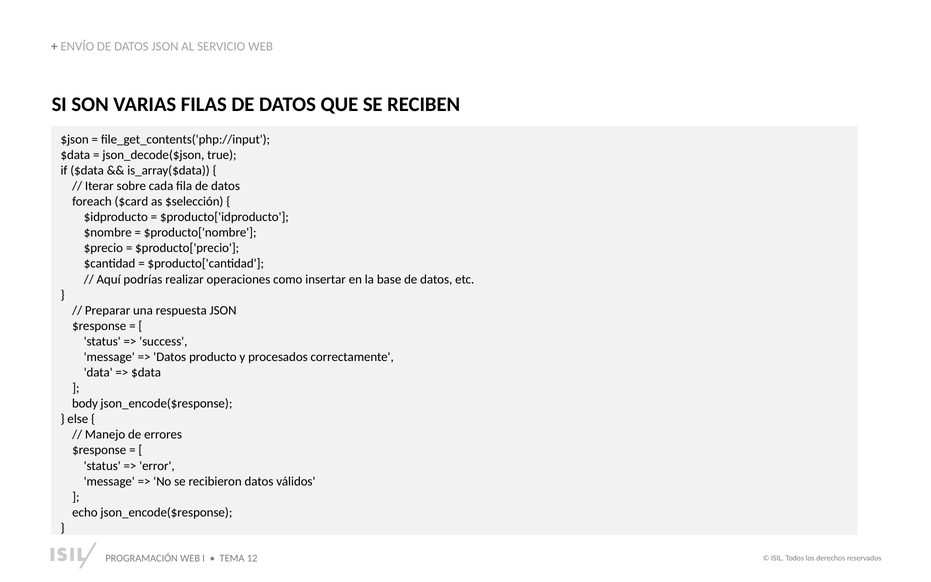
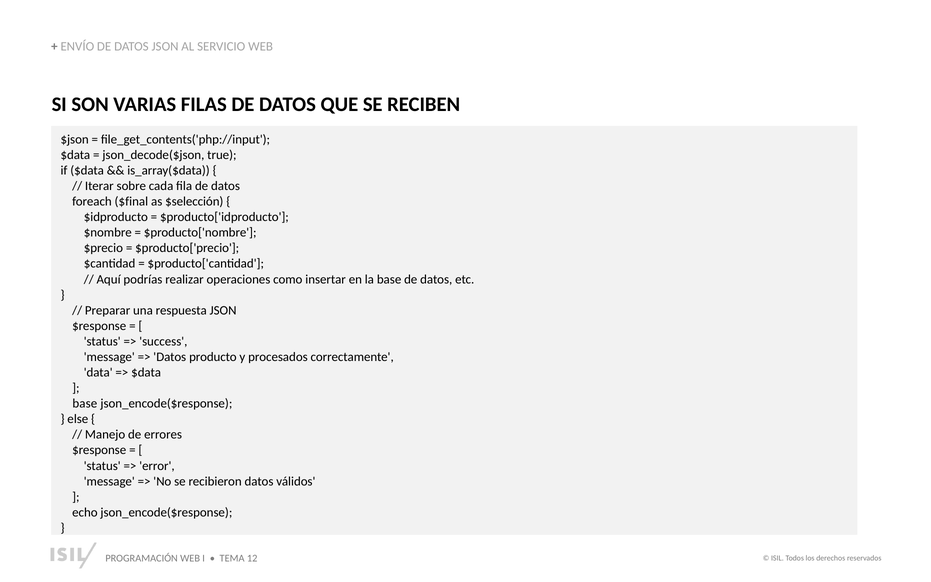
$card: $card -> $final
body at (85, 404): body -> base
